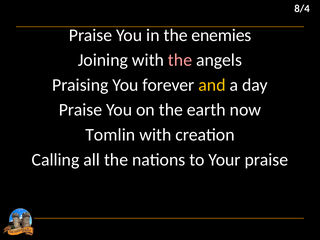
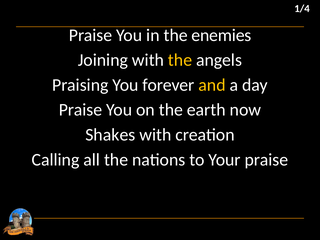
8/4: 8/4 -> 1/4
the at (180, 60) colour: pink -> yellow
Tomlin: Tomlin -> Shakes
